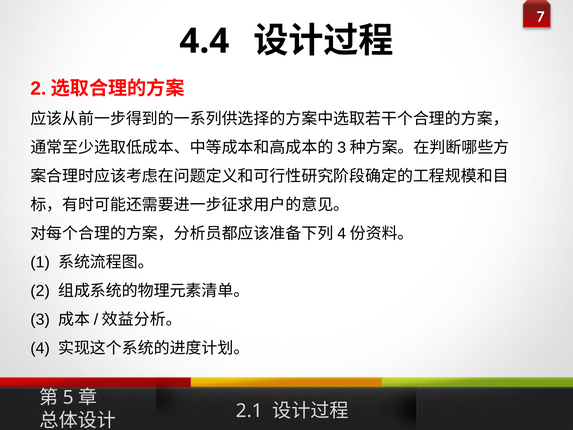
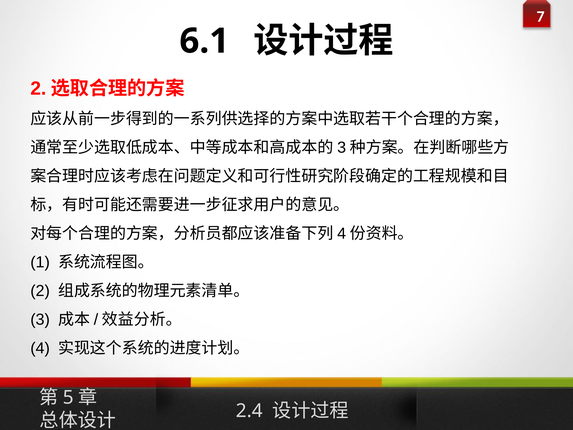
4.4: 4.4 -> 6.1
2.1: 2.1 -> 2.4
